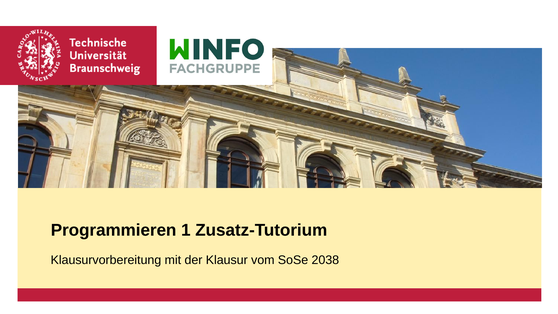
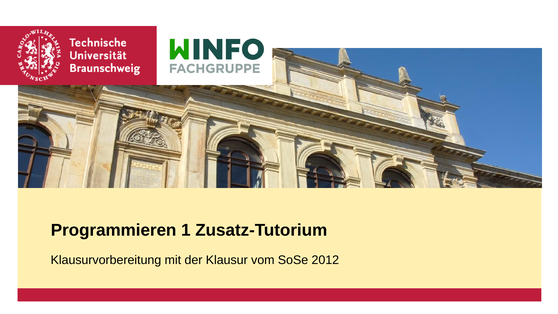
2038: 2038 -> 2012
